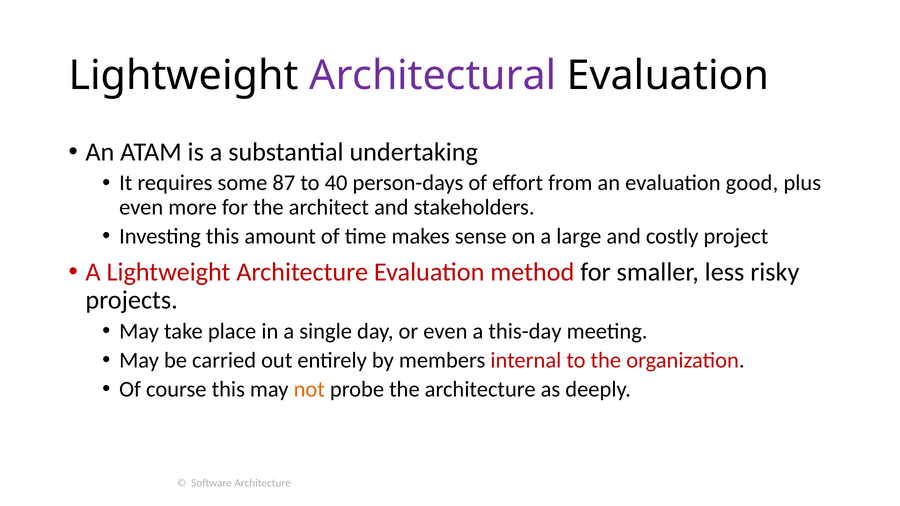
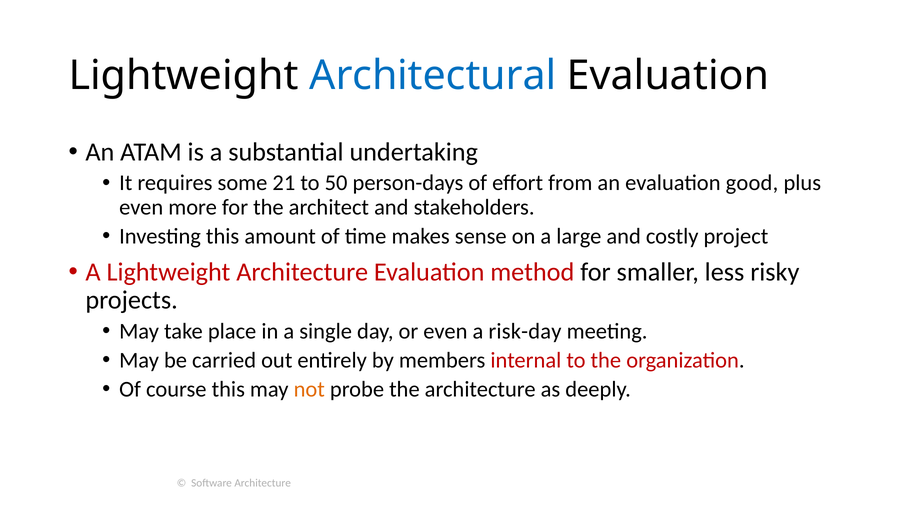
Architectural colour: purple -> blue
87: 87 -> 21
40: 40 -> 50
this-day: this-day -> risk-day
